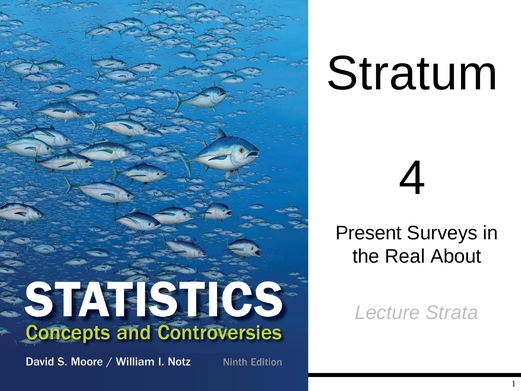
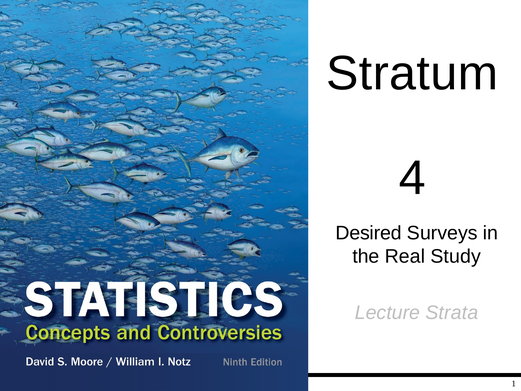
Present: Present -> Desired
About: About -> Study
